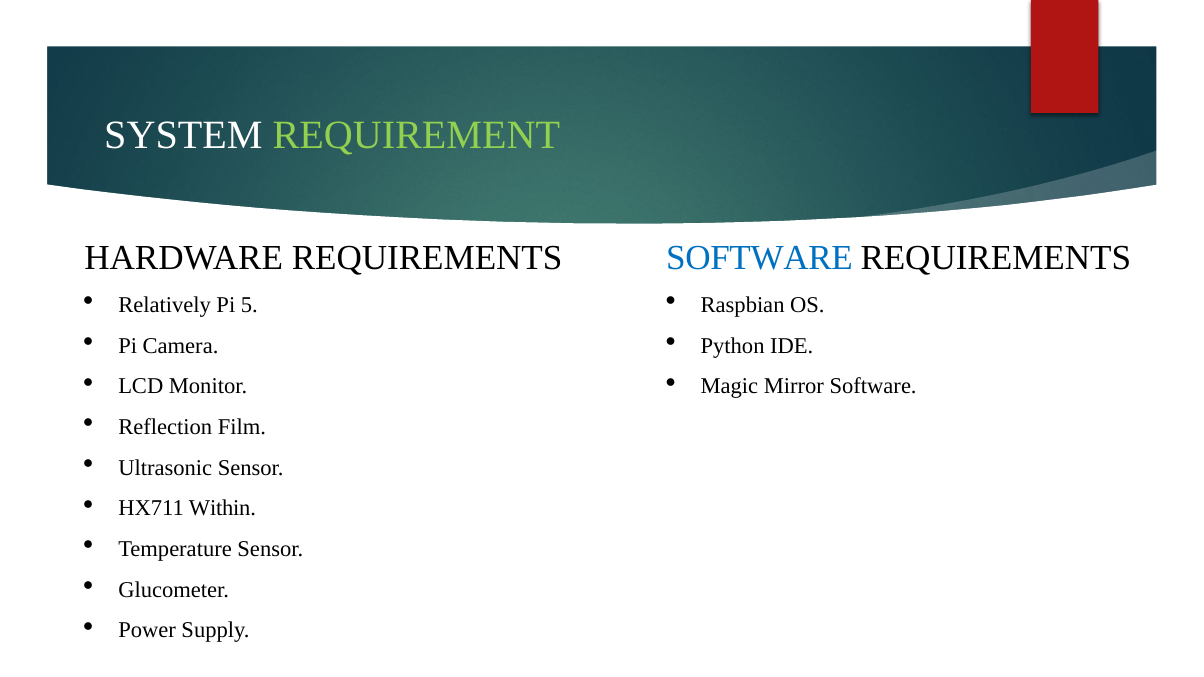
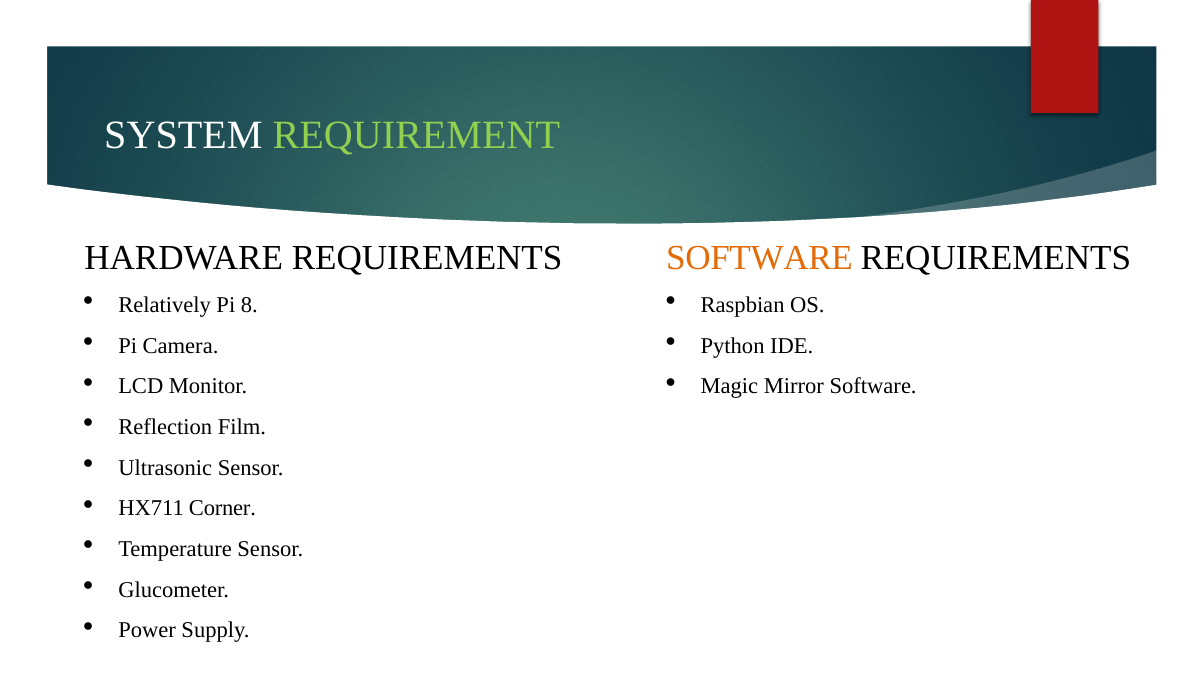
SOFTWARE at (759, 258) colour: blue -> orange
5: 5 -> 8
Within: Within -> Corner
